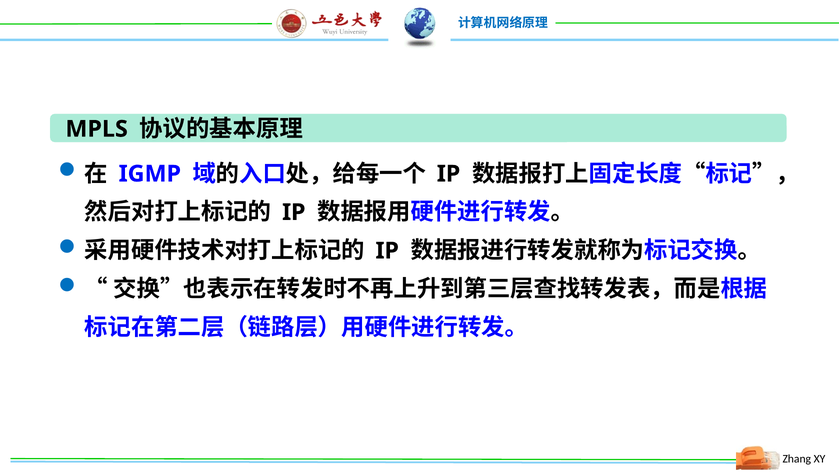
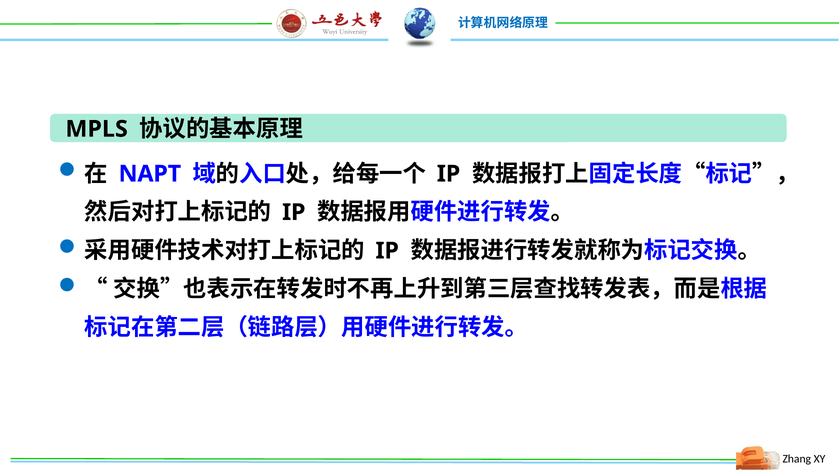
IGMP: IGMP -> NAPT
